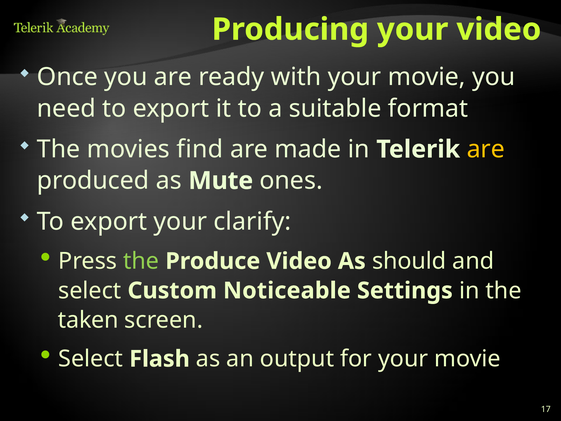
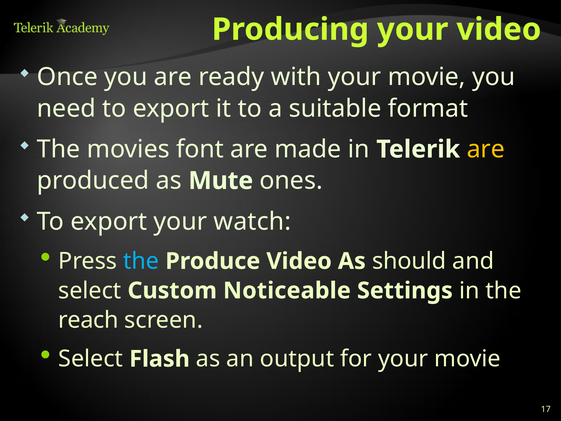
find: find -> font
clarify: clarify -> watch
the at (141, 261) colour: light green -> light blue
taken: taken -> reach
